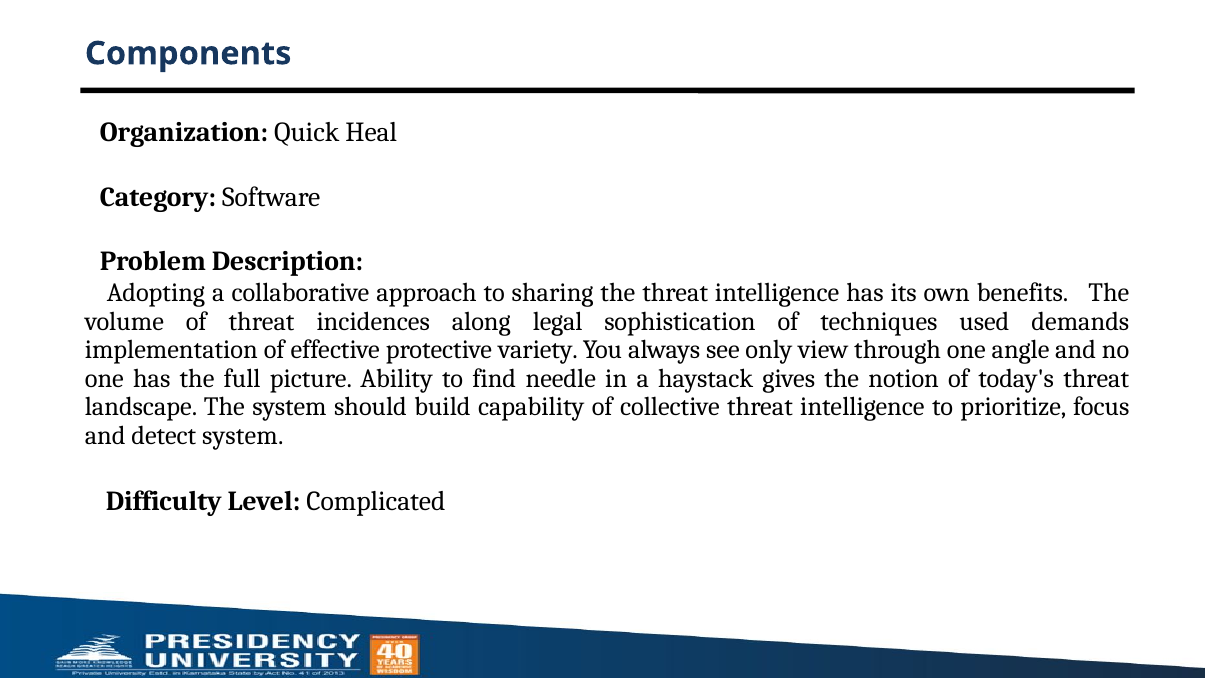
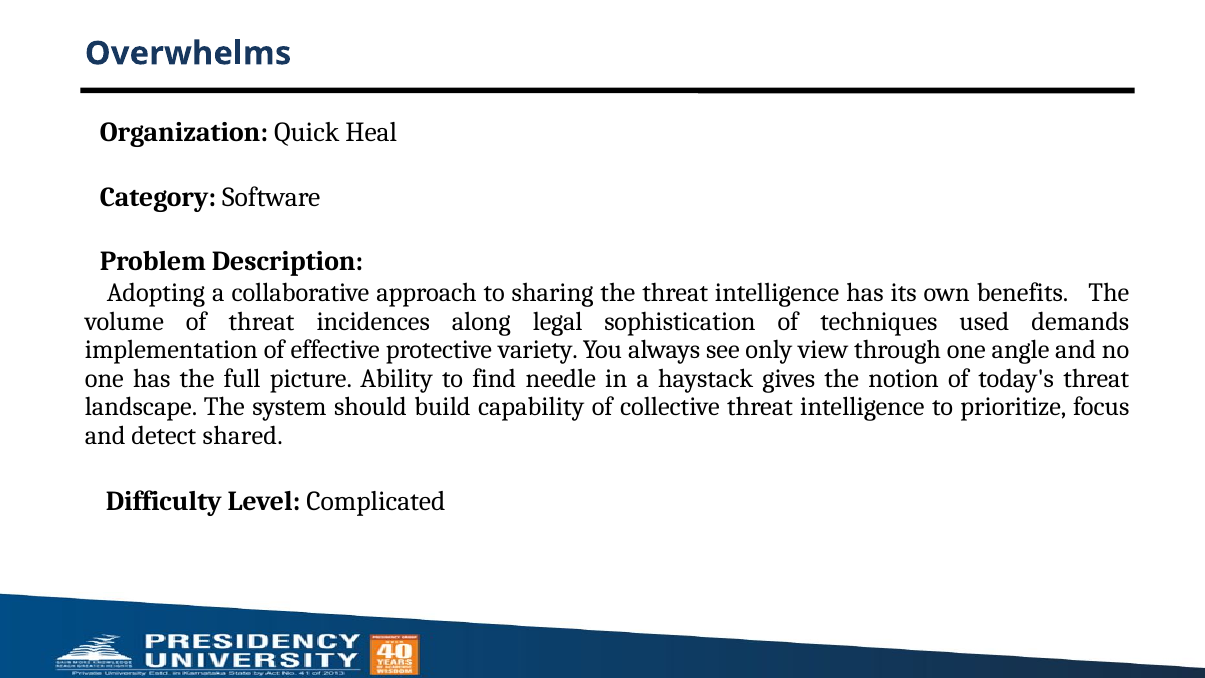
Components: Components -> Overwhelms
detect system: system -> shared
